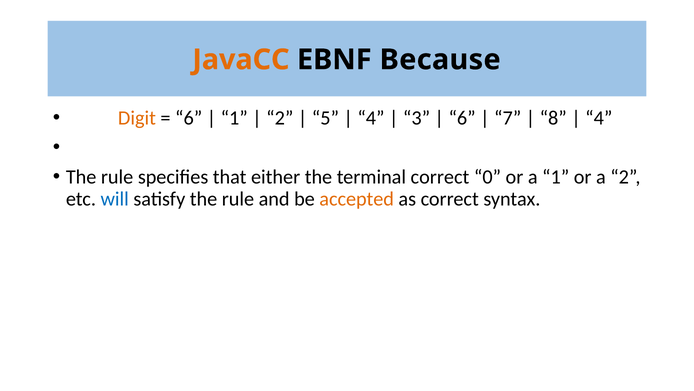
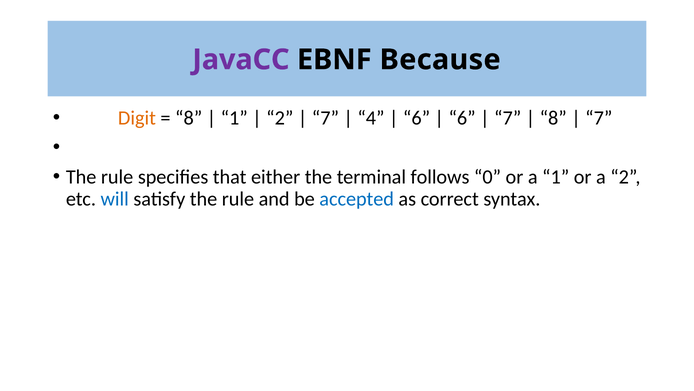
JavaCC colour: orange -> purple
6 at (189, 118): 6 -> 8
5 at (325, 118): 5 -> 7
3 at (417, 118): 3 -> 6
4 at (599, 118): 4 -> 7
terminal correct: correct -> follows
accepted colour: orange -> blue
